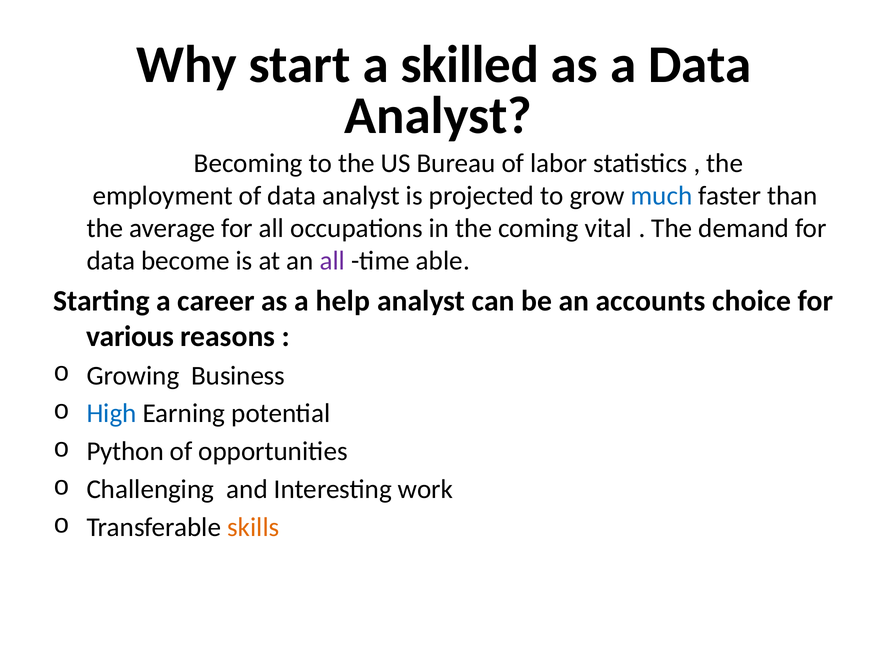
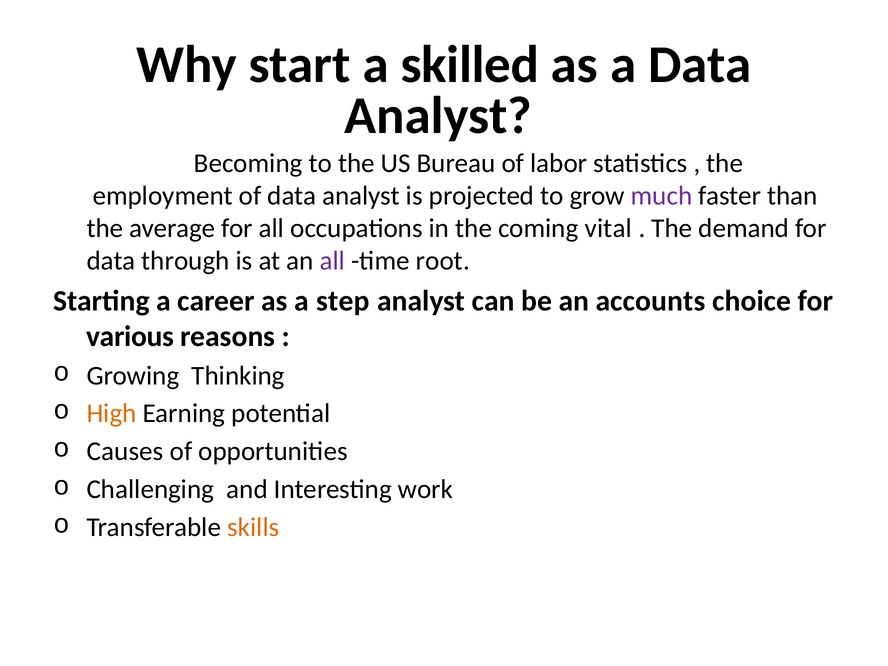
much colour: blue -> purple
become: become -> through
able: able -> root
help: help -> step
Business: Business -> Thinking
High colour: blue -> orange
Python: Python -> Causes
